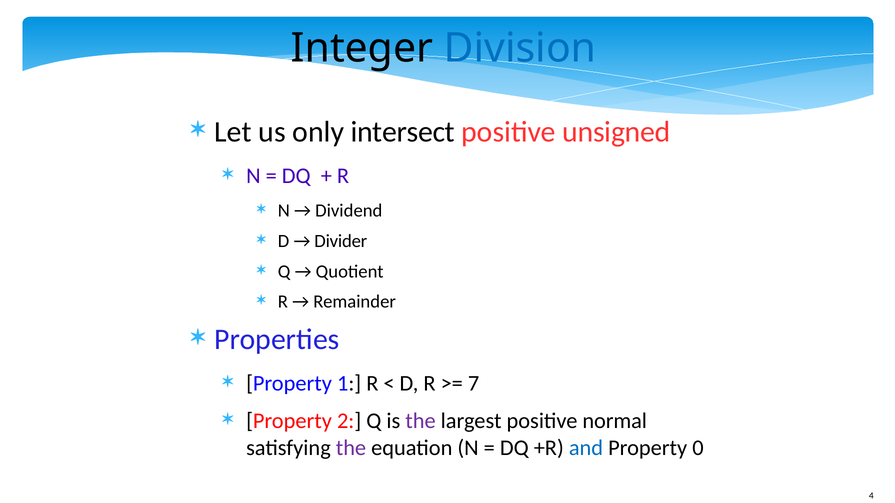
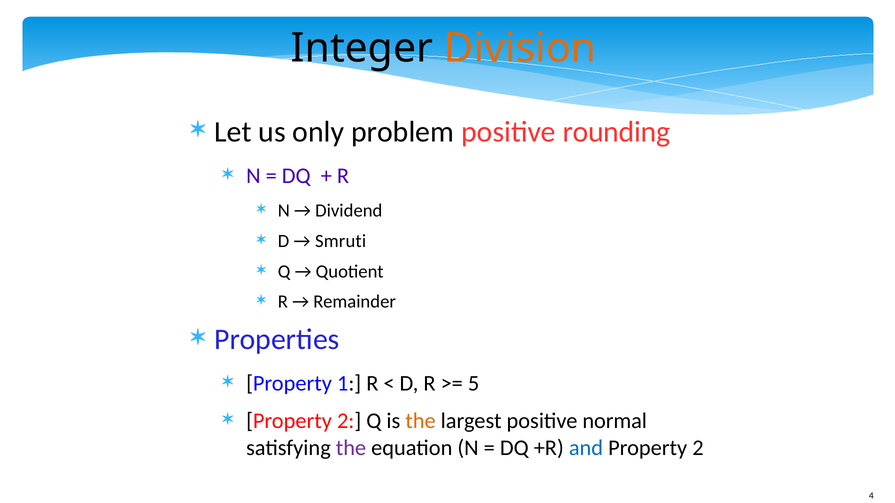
Division colour: blue -> orange
intersect: intersect -> problem
unsigned: unsigned -> rounding
Divider: Divider -> Smruti
7: 7 -> 5
the at (421, 421) colour: purple -> orange
0 at (698, 448): 0 -> 2
